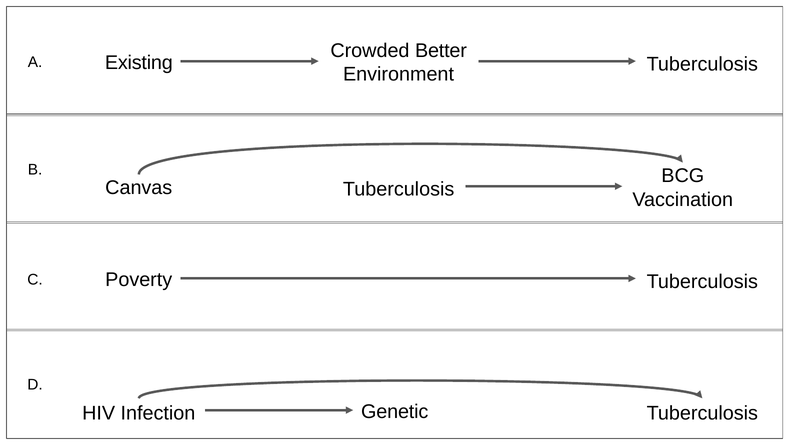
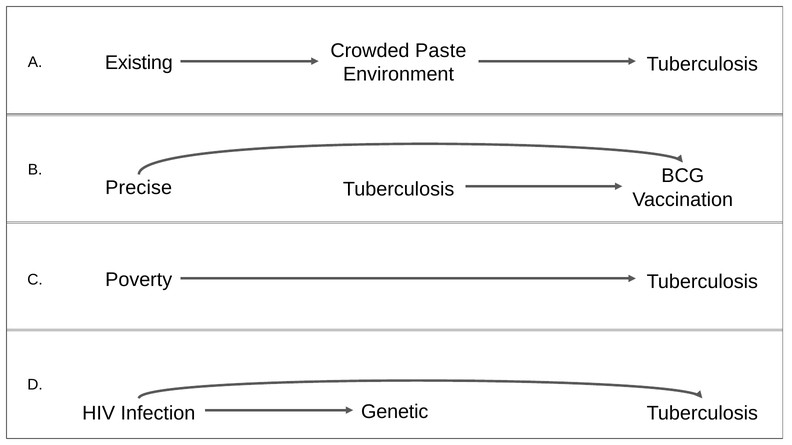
Better: Better -> Paste
Canvas: Canvas -> Precise
